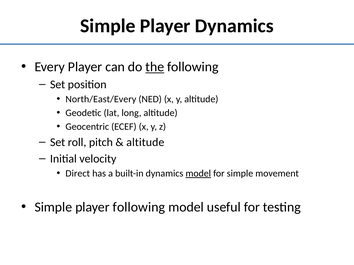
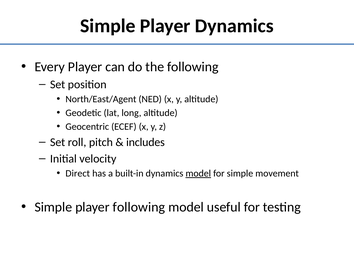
the underline: present -> none
North/East/Every: North/East/Every -> North/East/Agent
altitude at (145, 142): altitude -> includes
